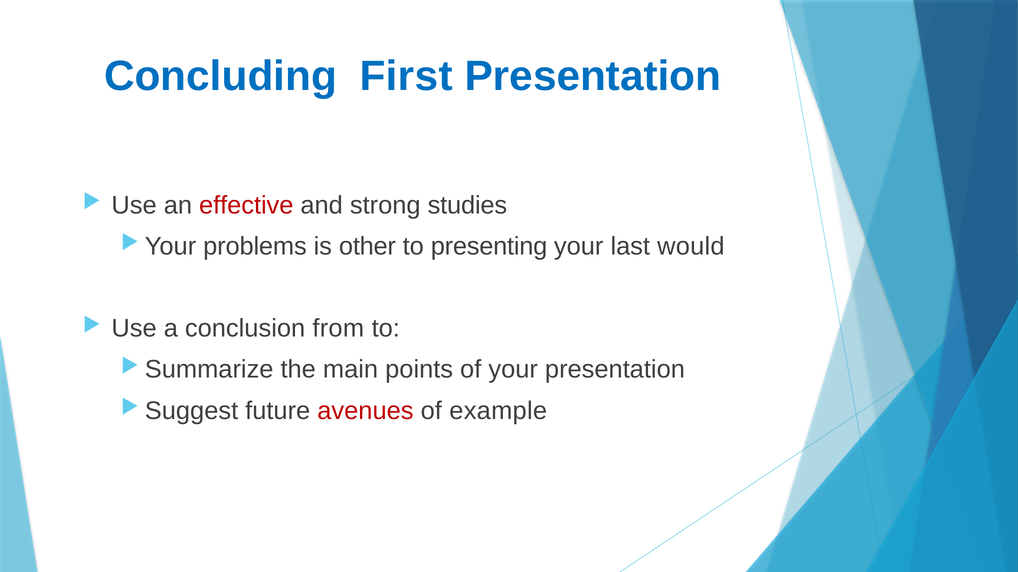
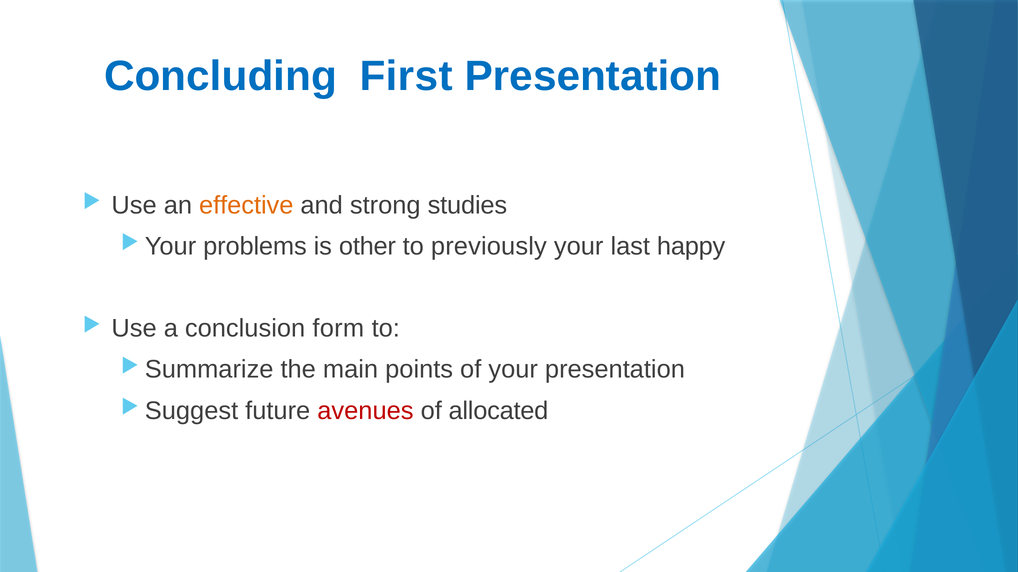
effective colour: red -> orange
presenting: presenting -> previously
would: would -> happy
from: from -> form
example: example -> allocated
